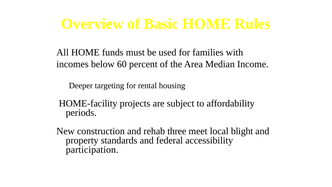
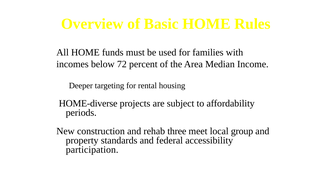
60: 60 -> 72
HOME-facility: HOME-facility -> HOME-diverse
blight: blight -> group
